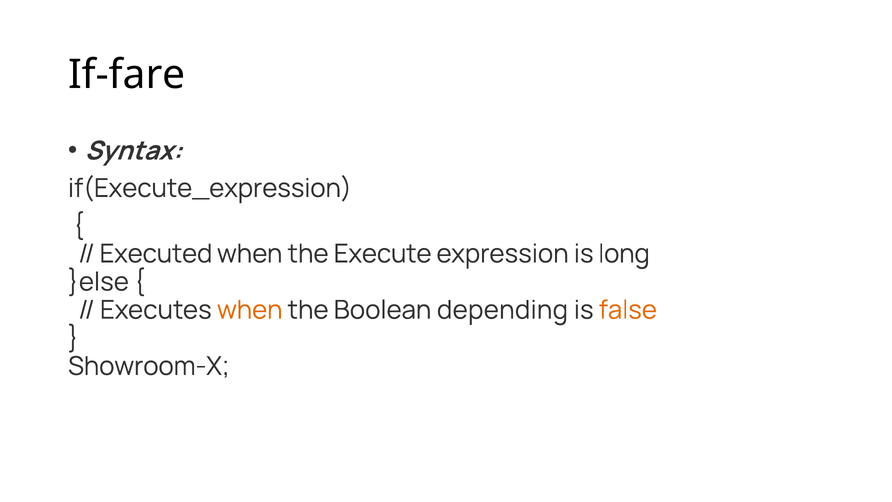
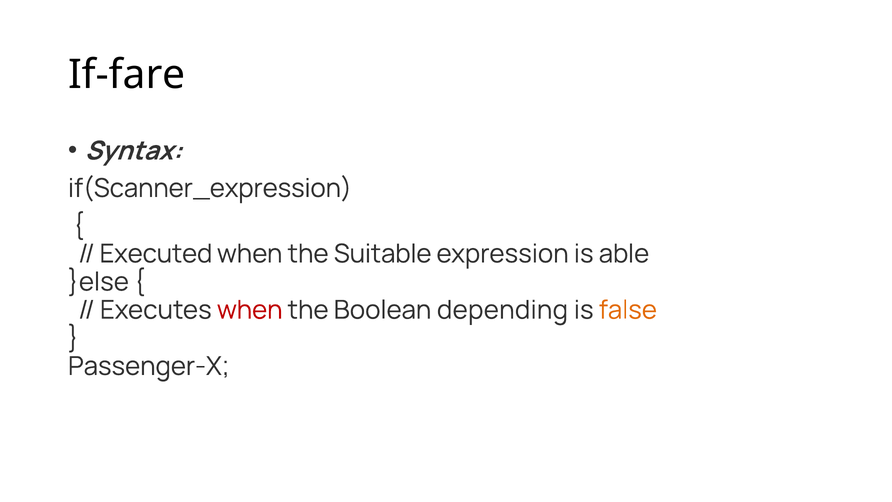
if(Execute_expression: if(Execute_expression -> if(Scanner_expression
Execute: Execute -> Suitable
long: long -> able
when at (250, 310) colour: orange -> red
Showroom-X: Showroom-X -> Passenger-X
